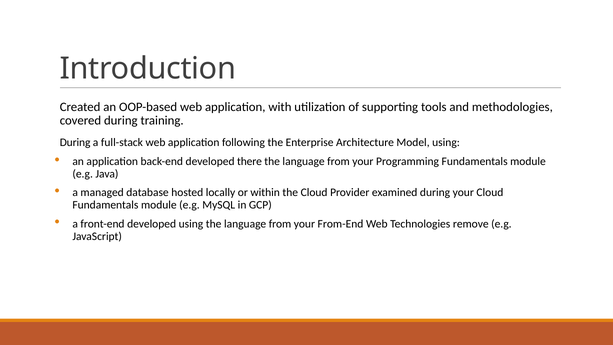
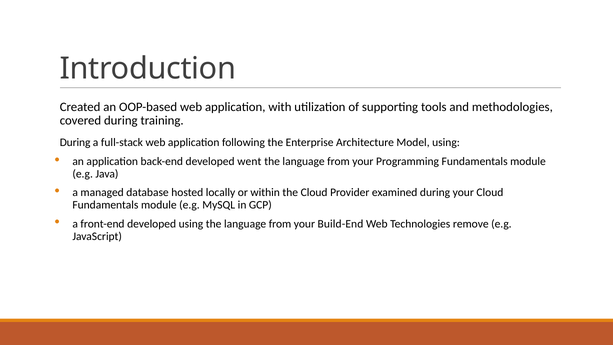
there: there -> went
From-End: From-End -> Build-End
